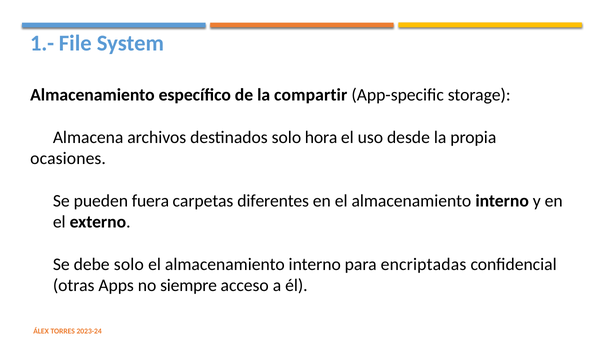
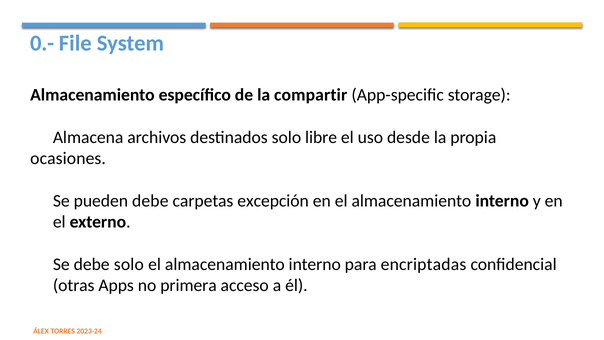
1.-: 1.- -> 0.-
hora: hora -> libre
pueden fuera: fuera -> debe
diferentes: diferentes -> excepción
siempre: siempre -> primera
